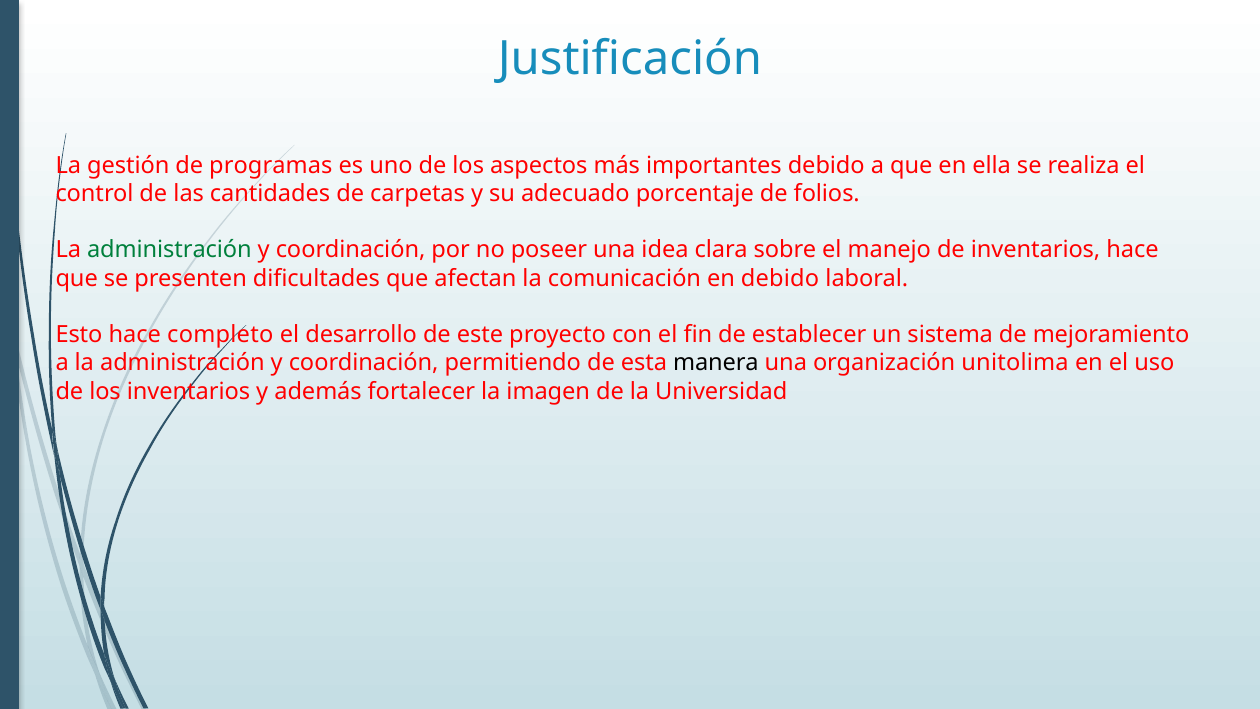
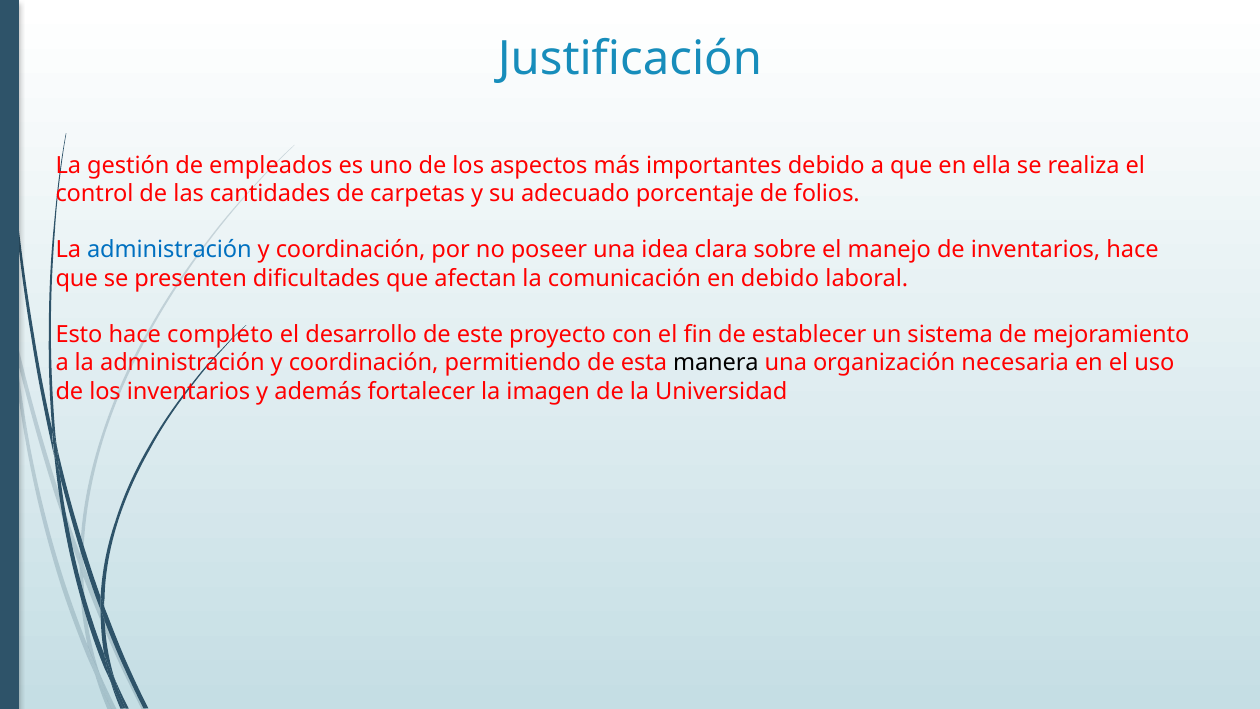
programas: programas -> empleados
administración at (169, 250) colour: green -> blue
unitolima: unitolima -> necesaria
